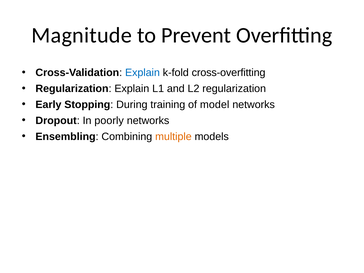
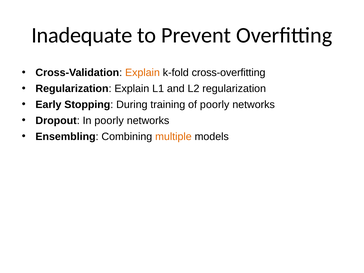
Magnitude: Magnitude -> Inadequate
Explain at (142, 73) colour: blue -> orange
of model: model -> poorly
